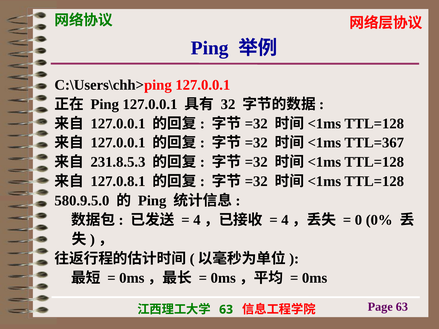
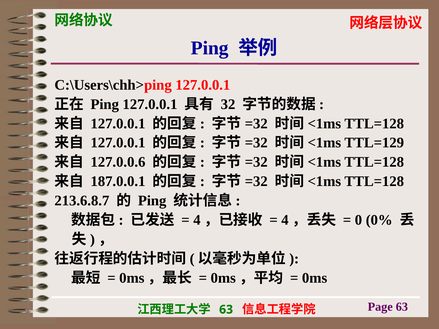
TTL=367: TTL=367 -> TTL=129
231.8.5.3: 231.8.5.3 -> 127.0.0.6
127.0.8.1: 127.0.8.1 -> 187.0.0.1
580.9.5.0: 580.9.5.0 -> 213.6.8.7
